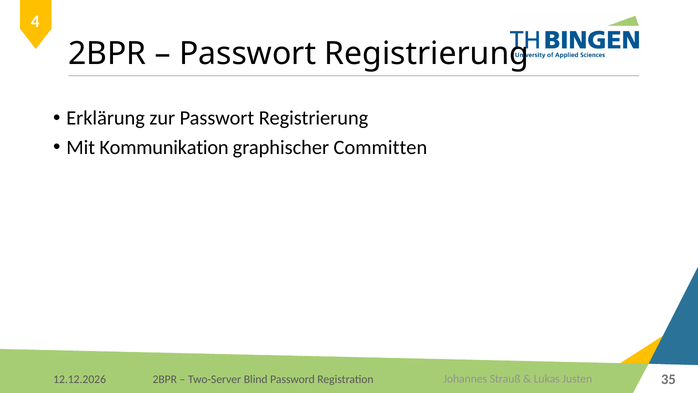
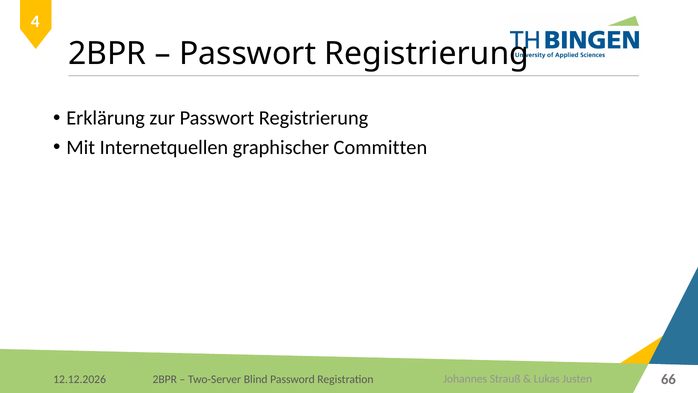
Kommunikation: Kommunikation -> Internetquellen
35: 35 -> 66
